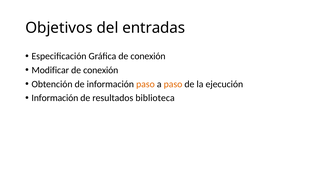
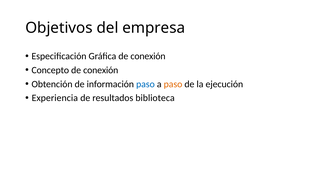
entradas: entradas -> empresa
Modificar: Modificar -> Concepto
paso at (145, 84) colour: orange -> blue
Información at (55, 98): Información -> Experiencia
